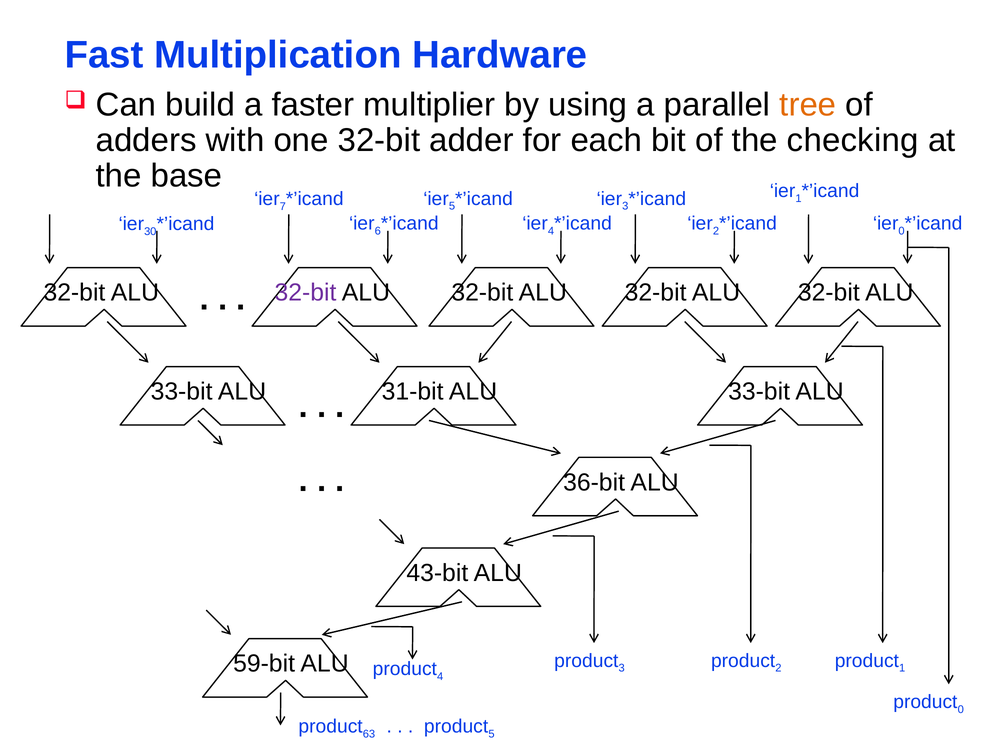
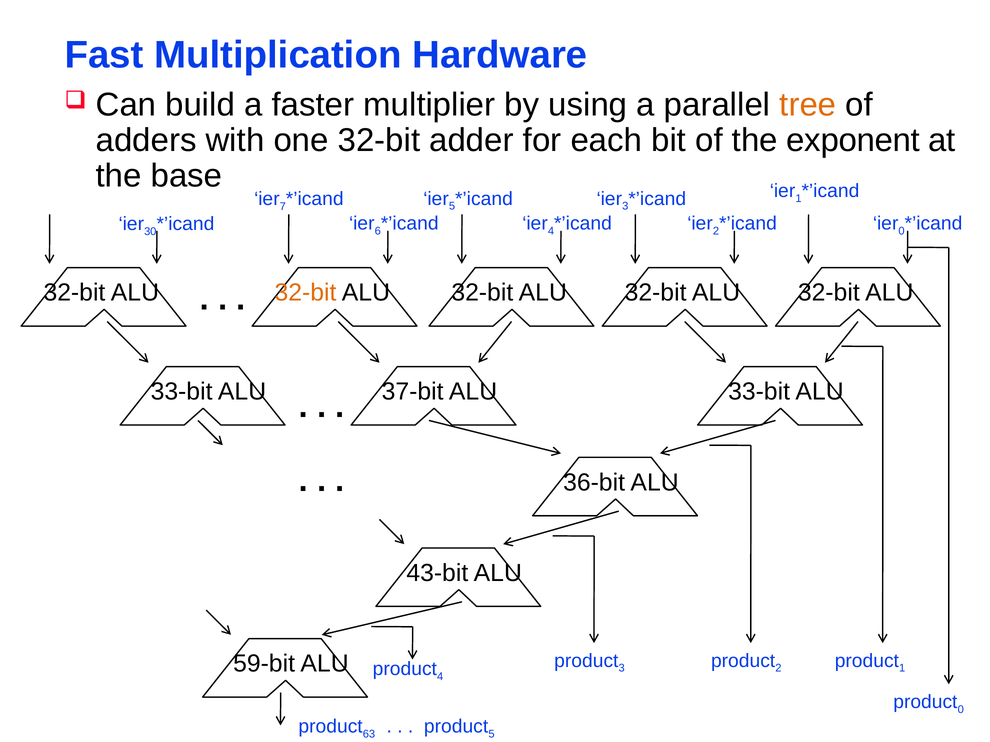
checking: checking -> exponent
32-bit at (305, 293) colour: purple -> orange
31-bit: 31-bit -> 37-bit
